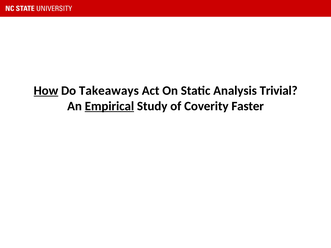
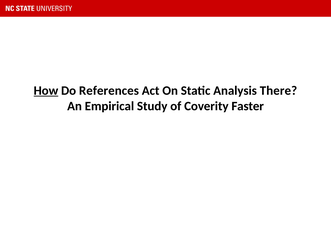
Takeaways: Takeaways -> References
Trivial: Trivial -> There
Empirical underline: present -> none
